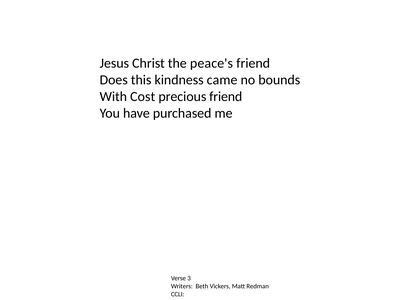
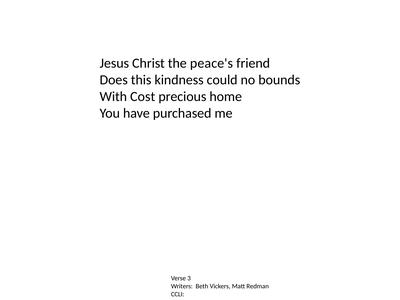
came: came -> could
precious friend: friend -> home
